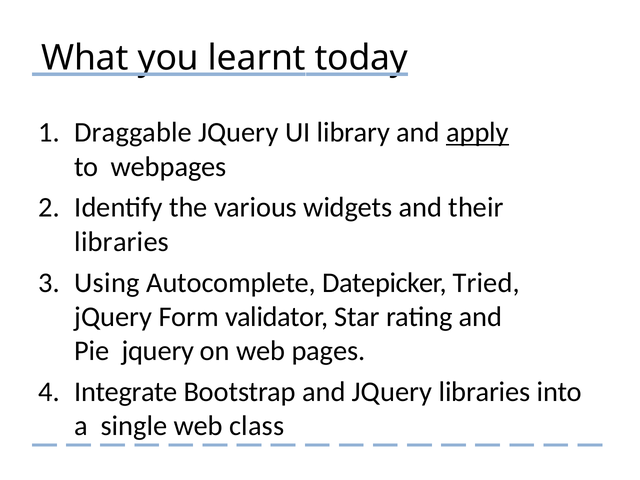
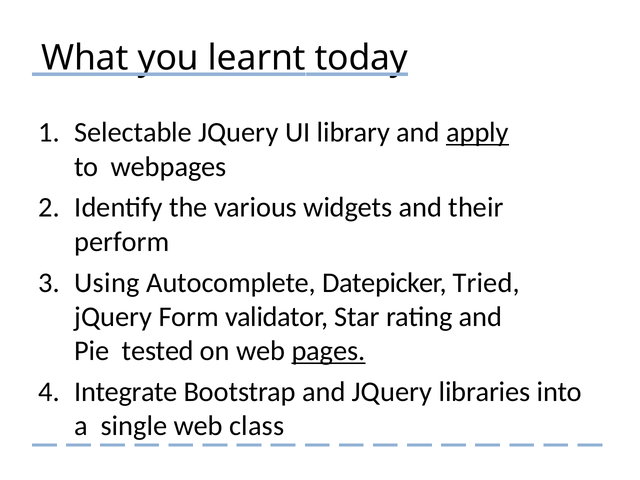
Draggable: Draggable -> Selectable
libraries at (122, 242): libraries -> perform
Pie jquery: jquery -> tested
pages underline: none -> present
